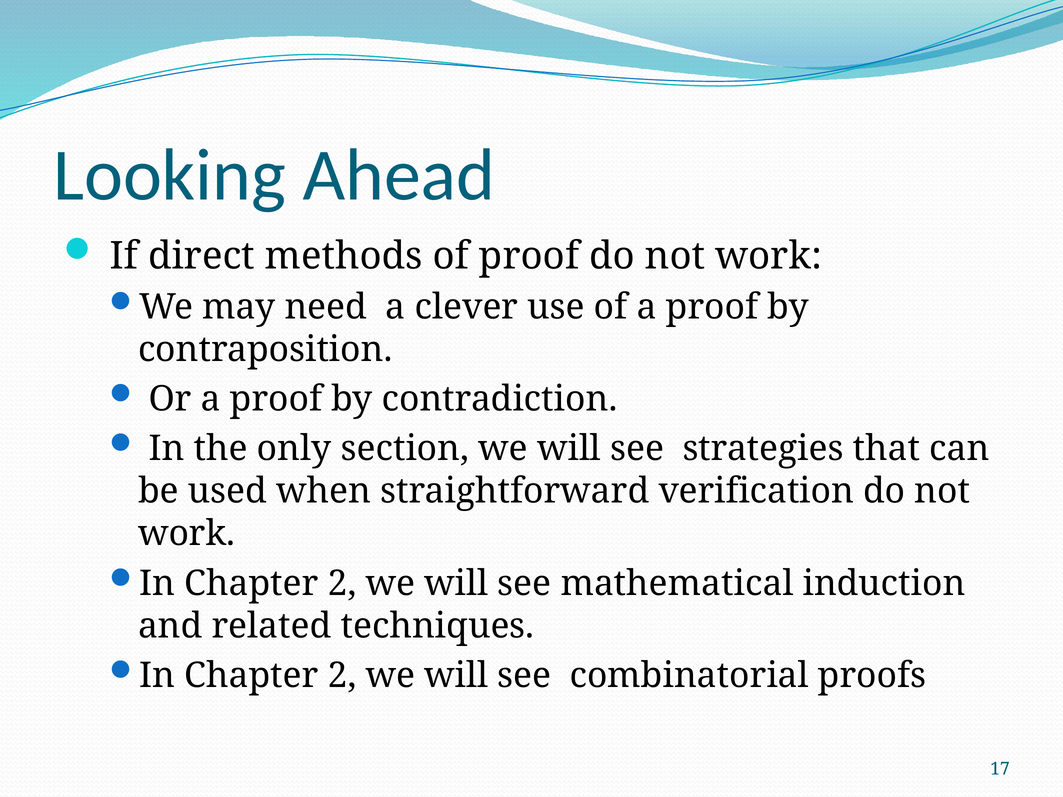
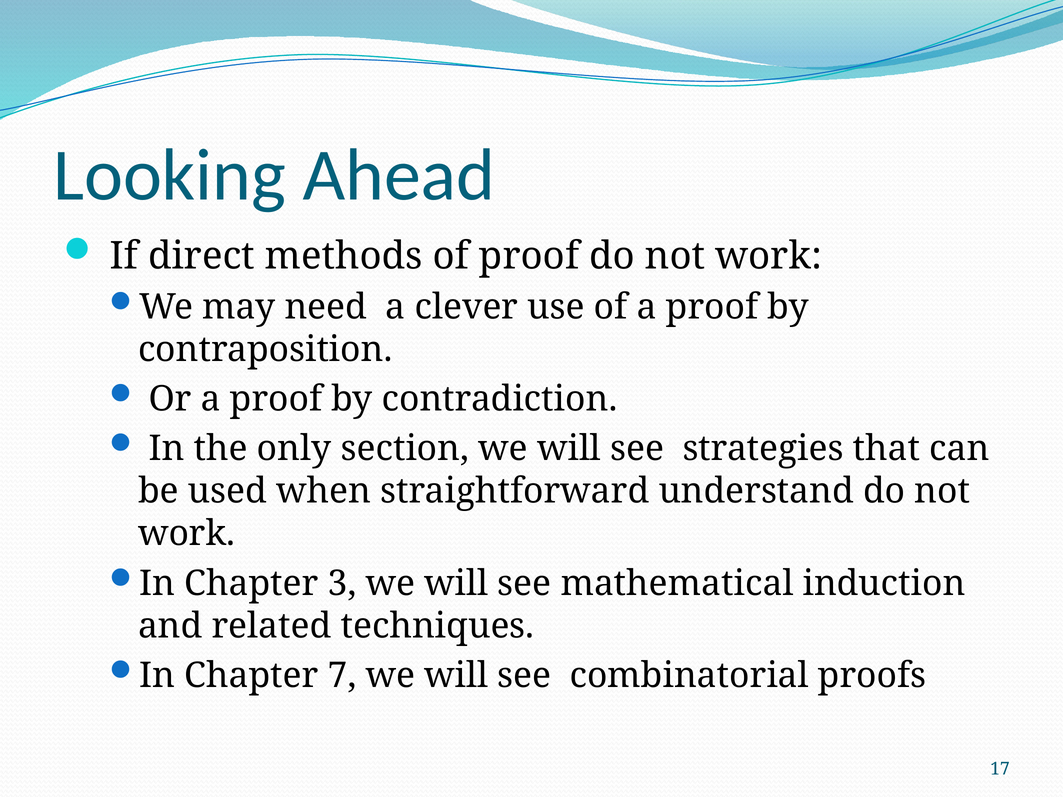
verification: verification -> understand
2 at (342, 584): 2 -> 3
2 at (342, 676): 2 -> 7
